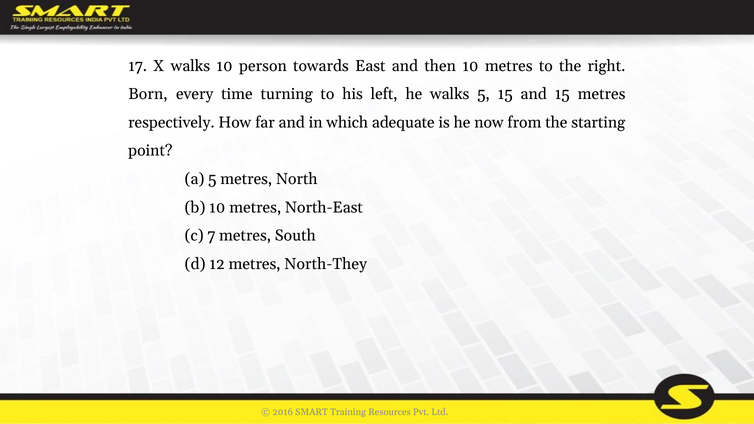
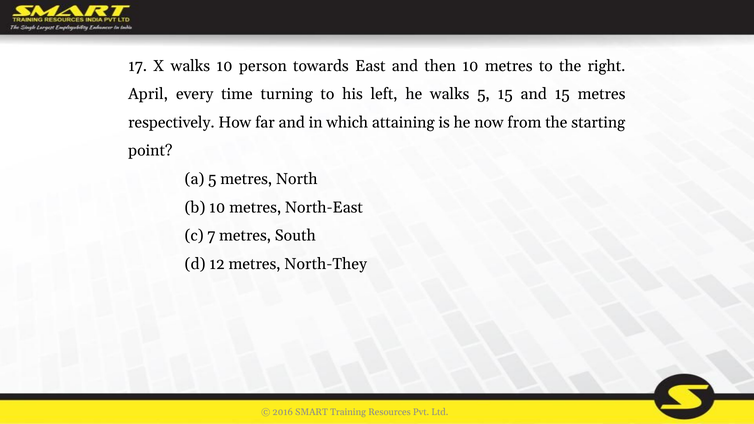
Born: Born -> April
adequate: adequate -> attaining
